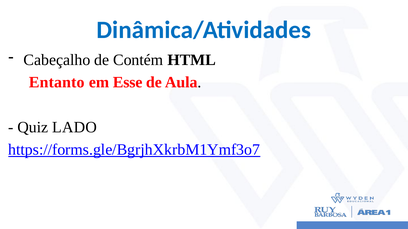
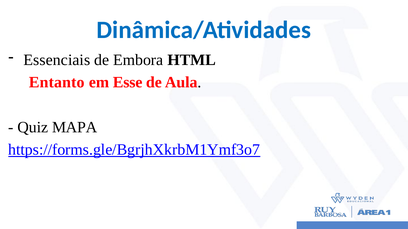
Cabeçalho: Cabeçalho -> Essenciais
Contém: Contém -> Embora
LADO: LADO -> MAPA
